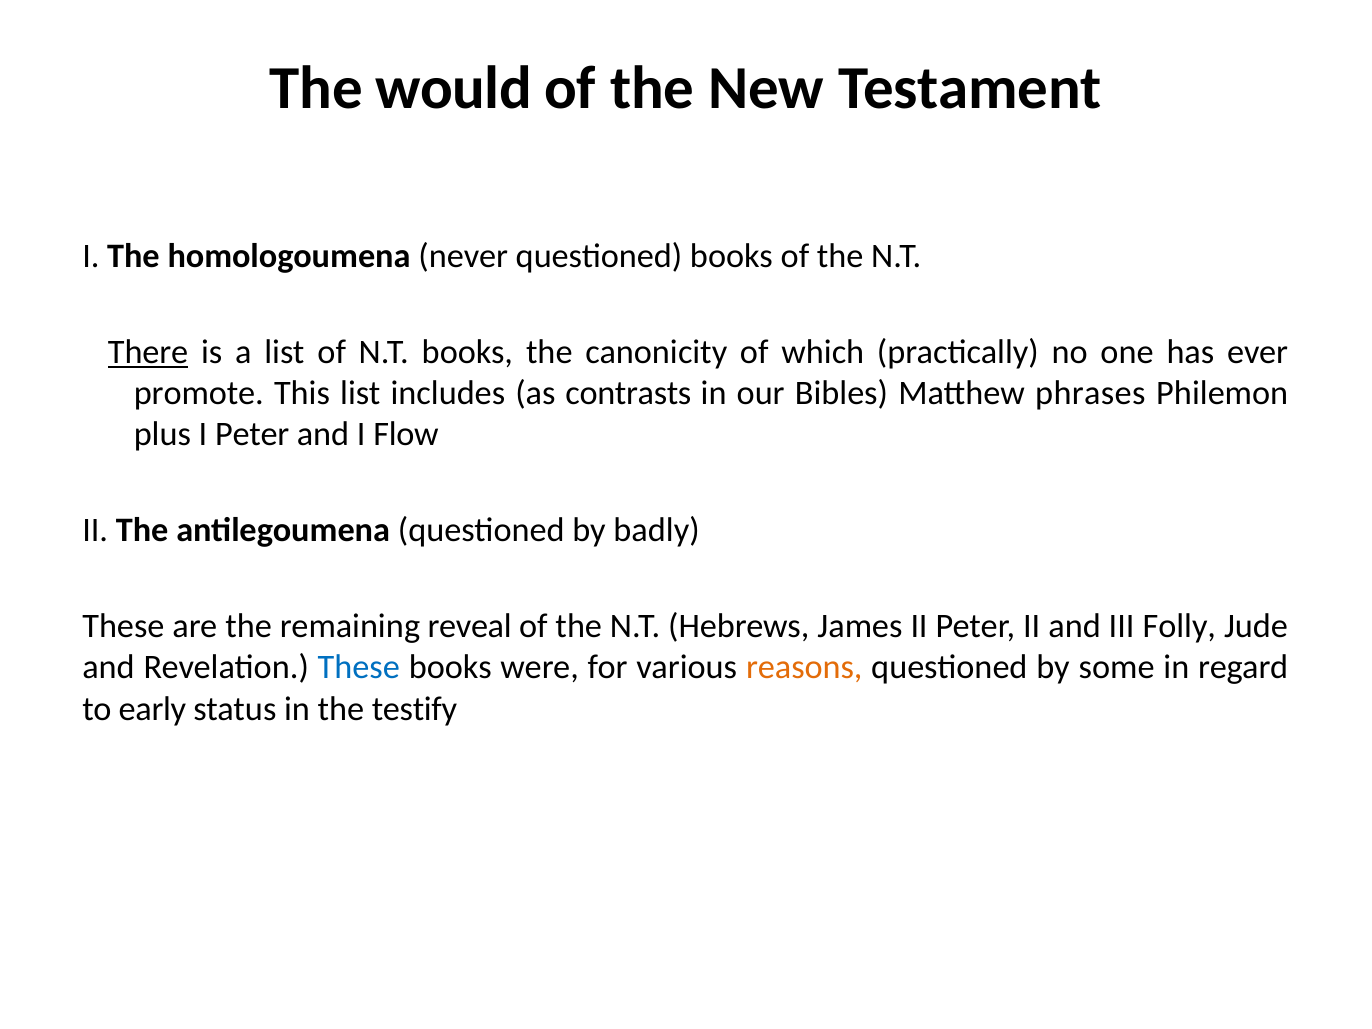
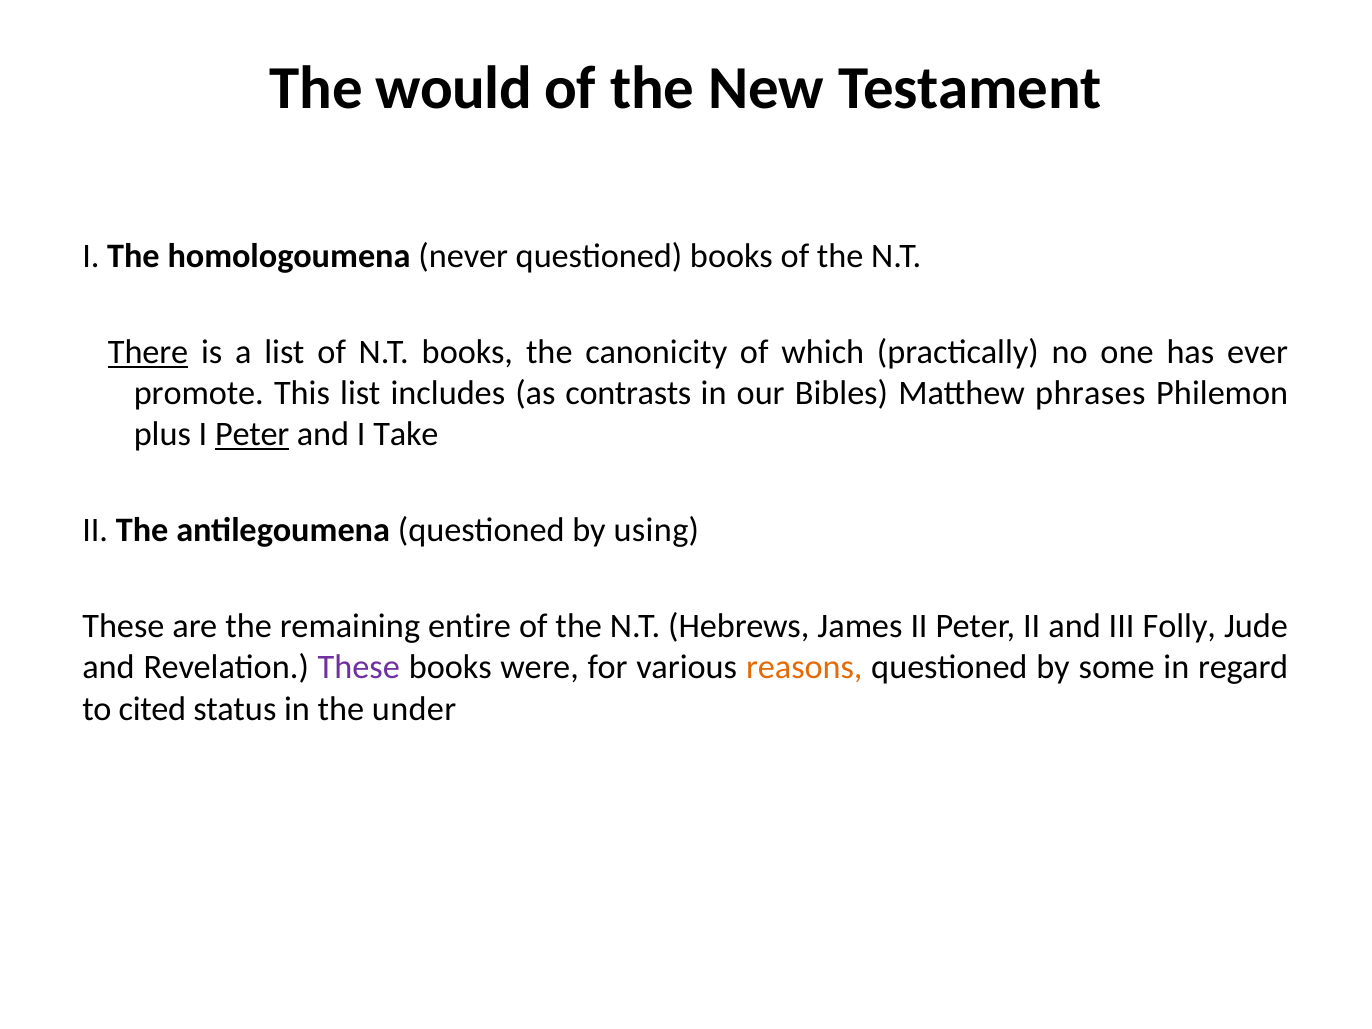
Peter at (252, 434) underline: none -> present
Flow: Flow -> Take
badly: badly -> using
reveal: reveal -> entire
These at (359, 668) colour: blue -> purple
early: early -> cited
testify: testify -> under
